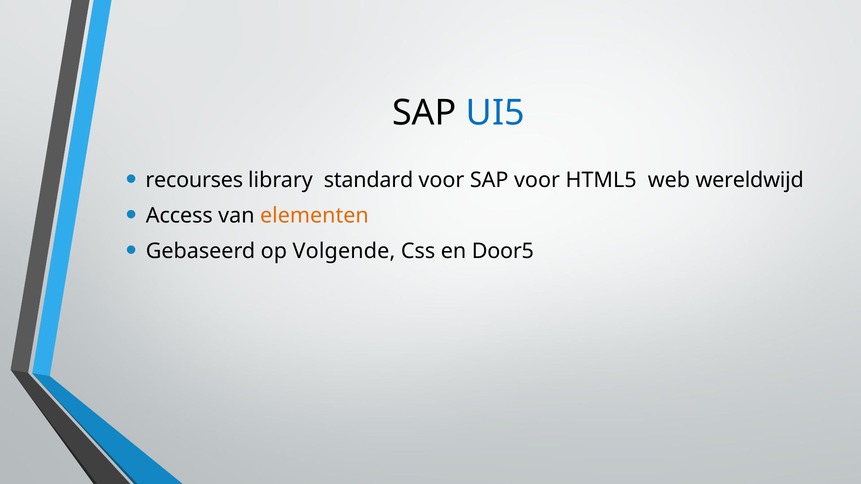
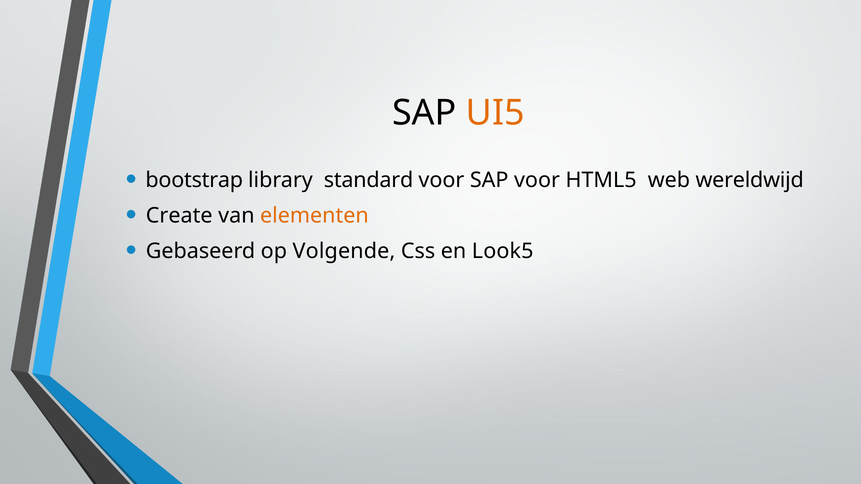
UI5 colour: blue -> orange
recourses: recourses -> bootstrap
Access: Access -> Create
Door5: Door5 -> Look5
